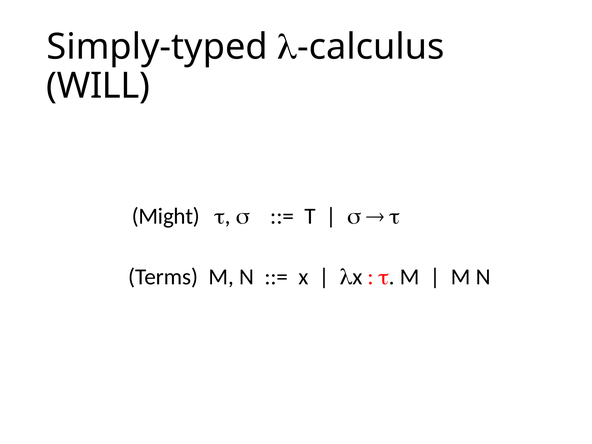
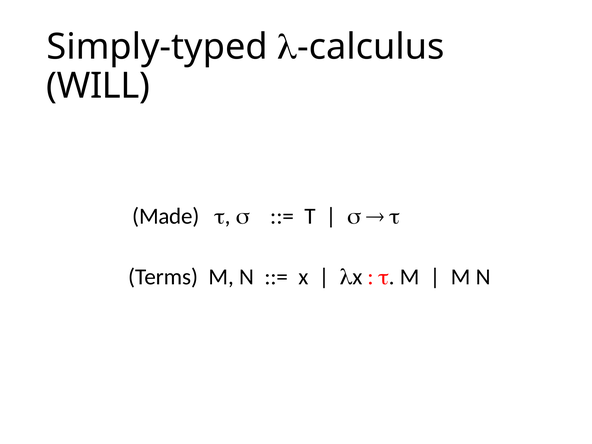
Might: Might -> Made
